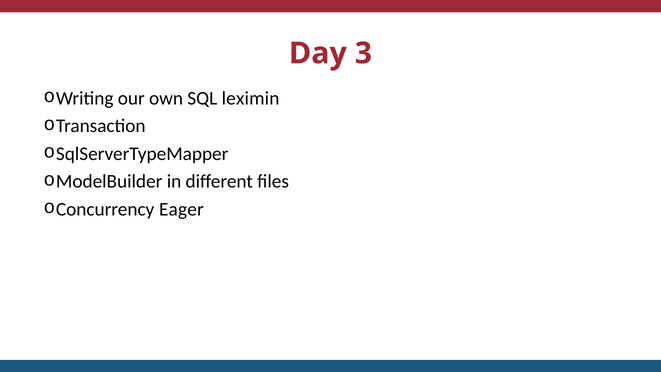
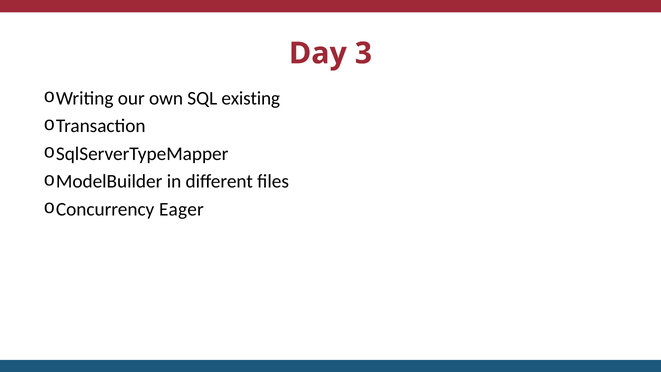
leximin: leximin -> existing
